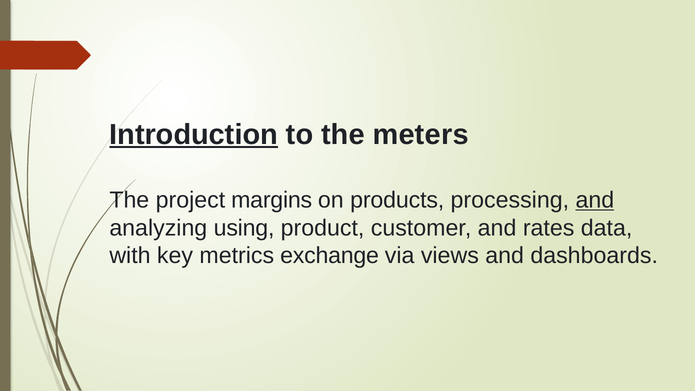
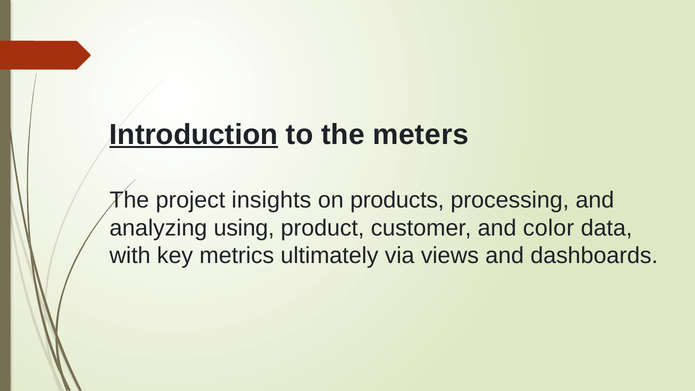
margins: margins -> insights
and at (595, 200) underline: present -> none
rates: rates -> color
exchange: exchange -> ultimately
